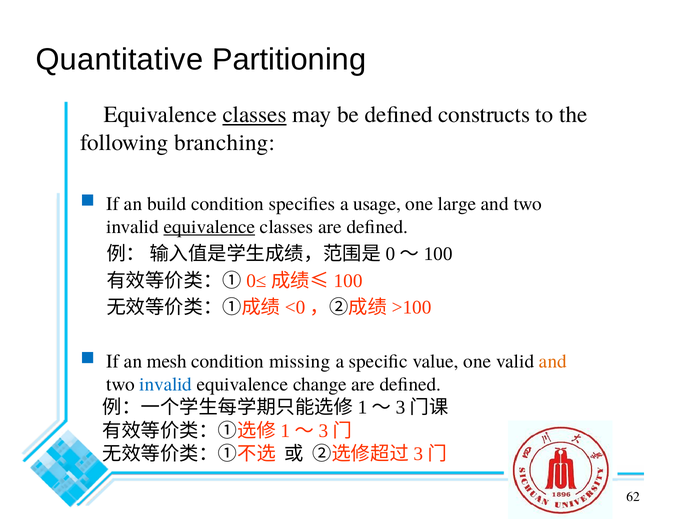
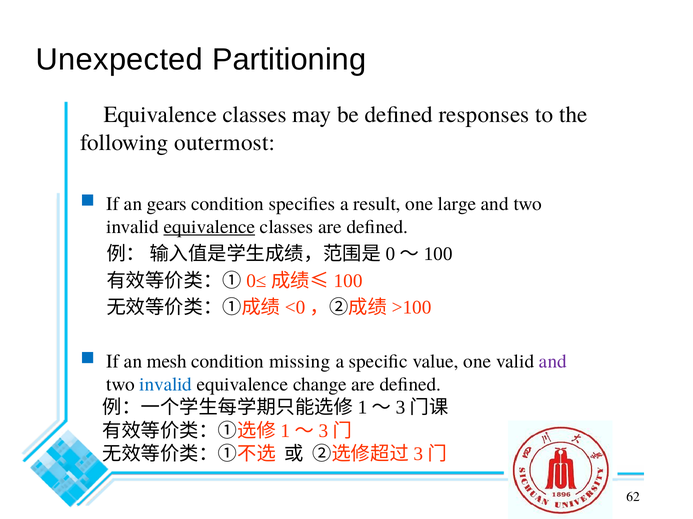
Quantitative: Quantitative -> Unexpected
classes at (255, 115) underline: present -> none
constructs: constructs -> responses
branching: branching -> outermost
build: build -> gears
usage: usage -> result
and at (553, 362) colour: orange -> purple
